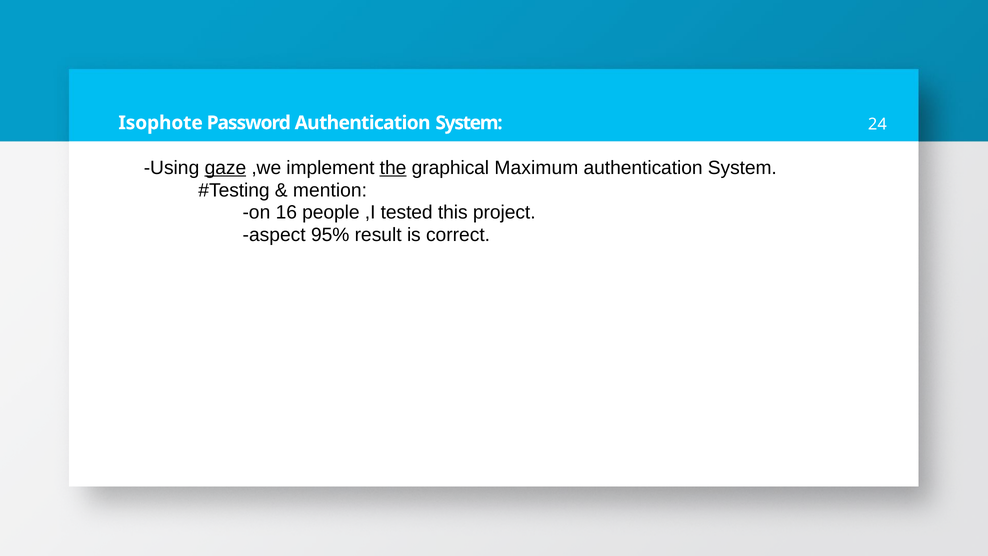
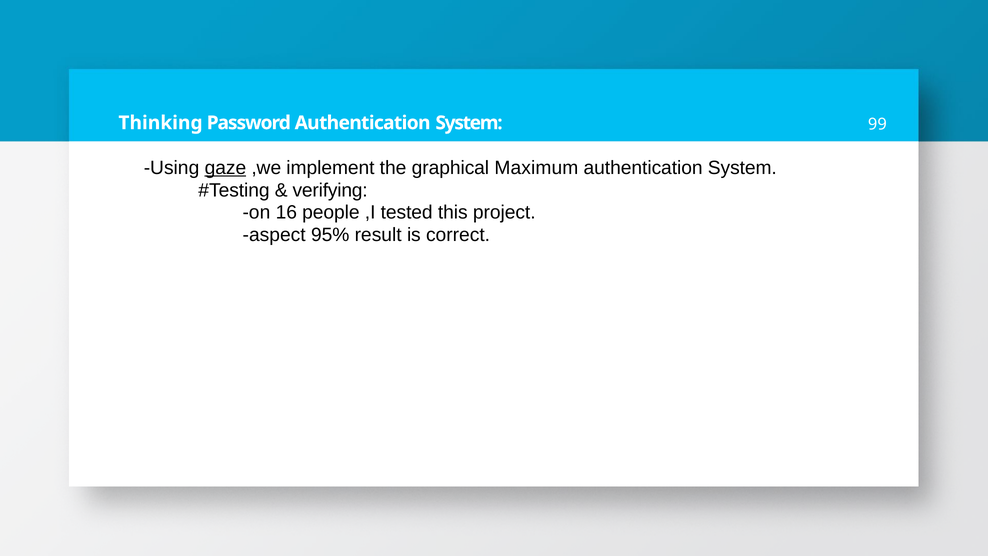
Isophote: Isophote -> Thinking
24: 24 -> 99
the underline: present -> none
mention: mention -> verifying
